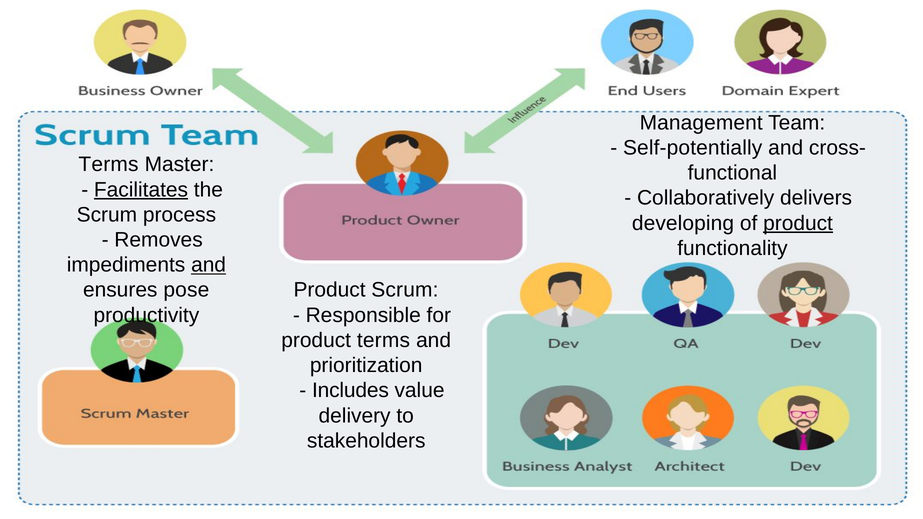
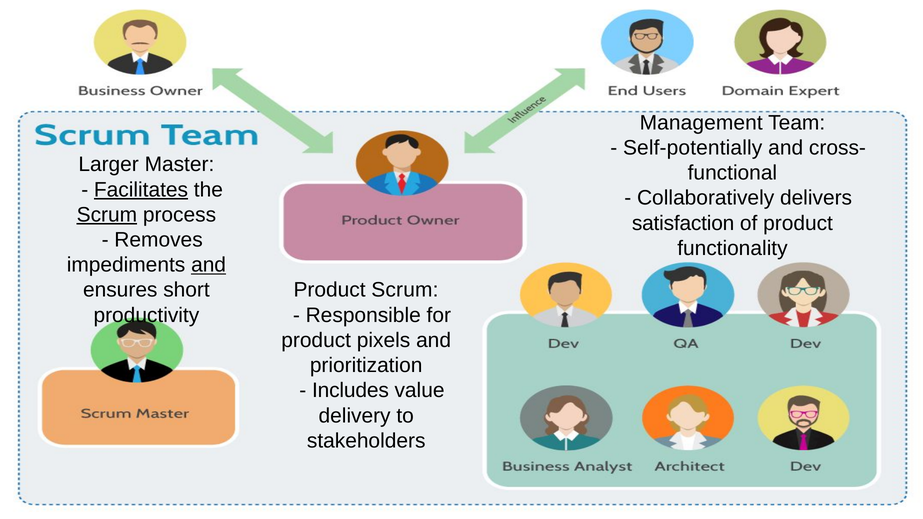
Terms at (109, 165): Terms -> Larger
Scrum at (107, 215) underline: none -> present
developing: developing -> satisfaction
product at (798, 223) underline: present -> none
pose: pose -> short
product terms: terms -> pixels
